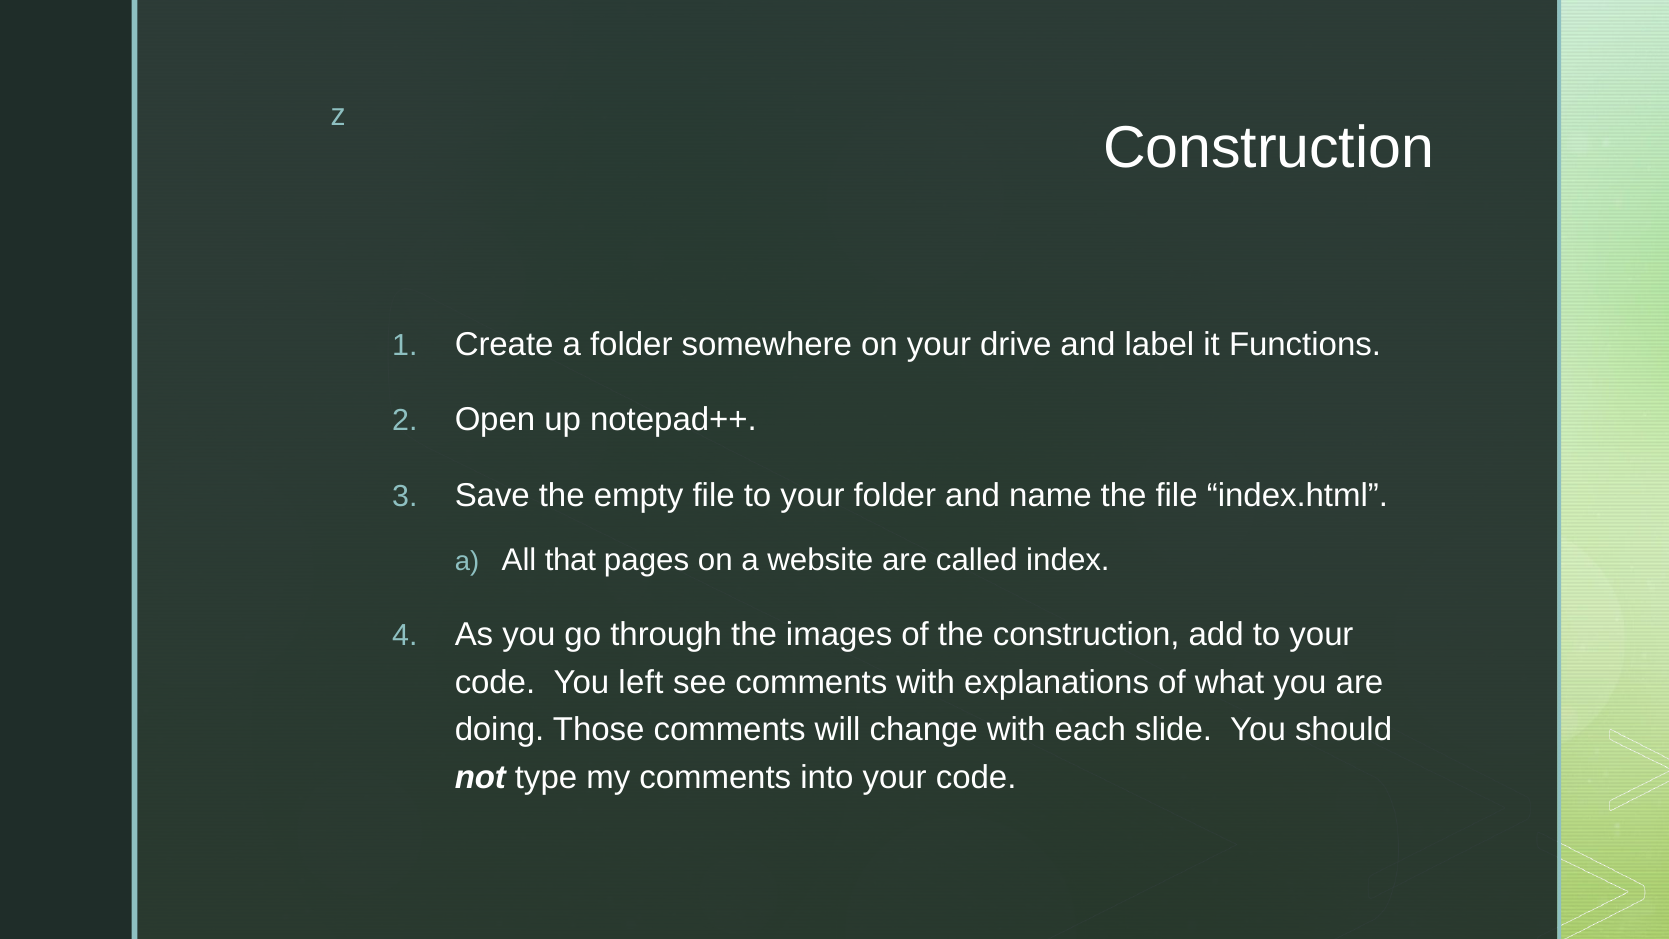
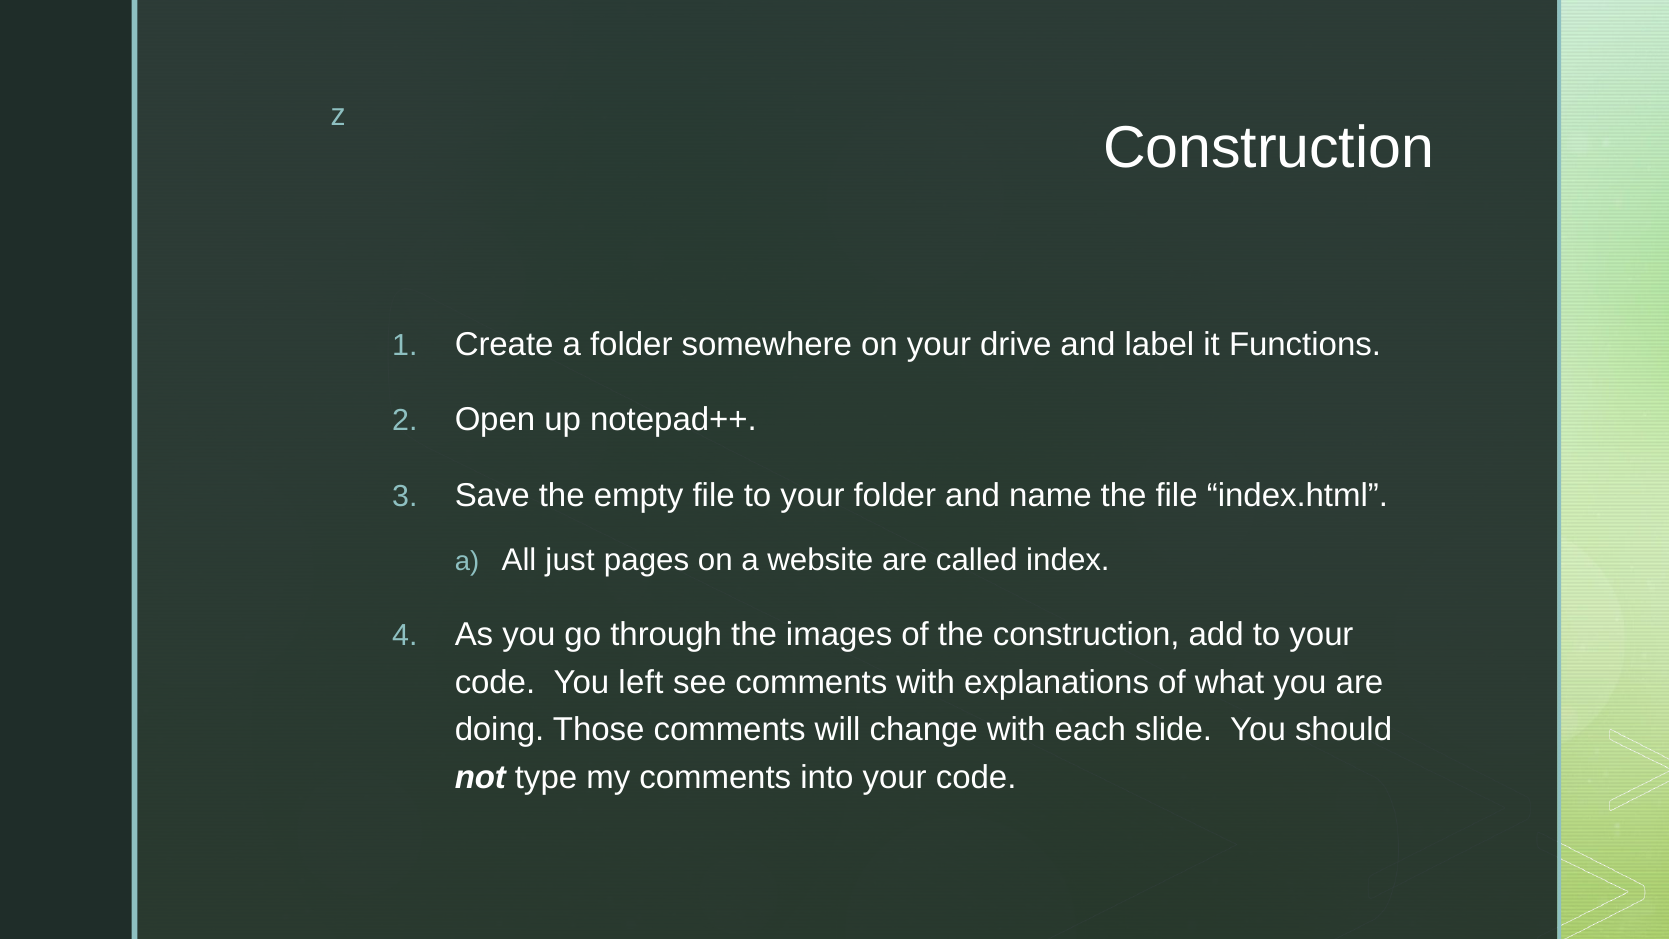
that: that -> just
